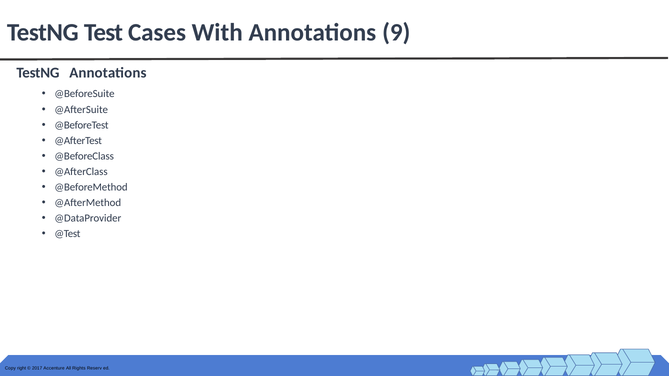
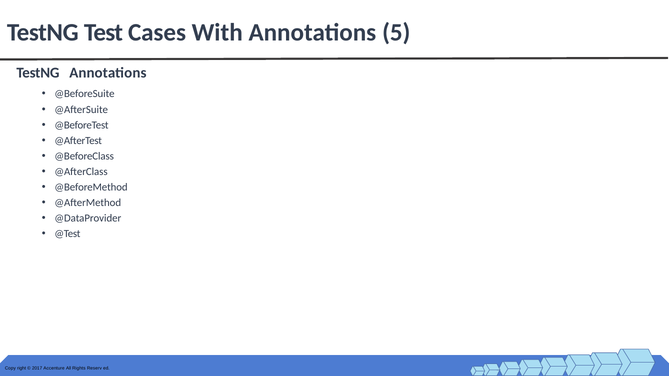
9: 9 -> 5
